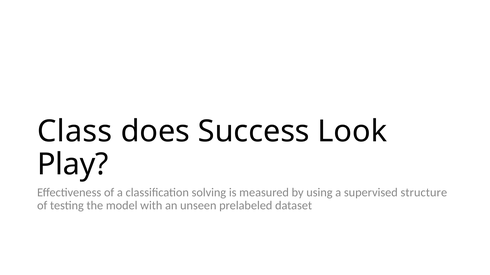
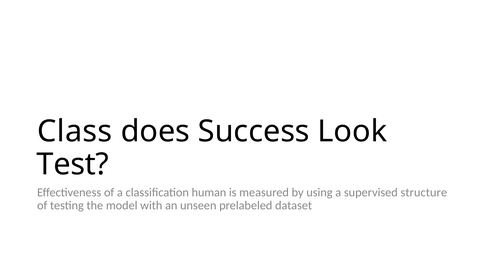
Play: Play -> Test
solving: solving -> human
